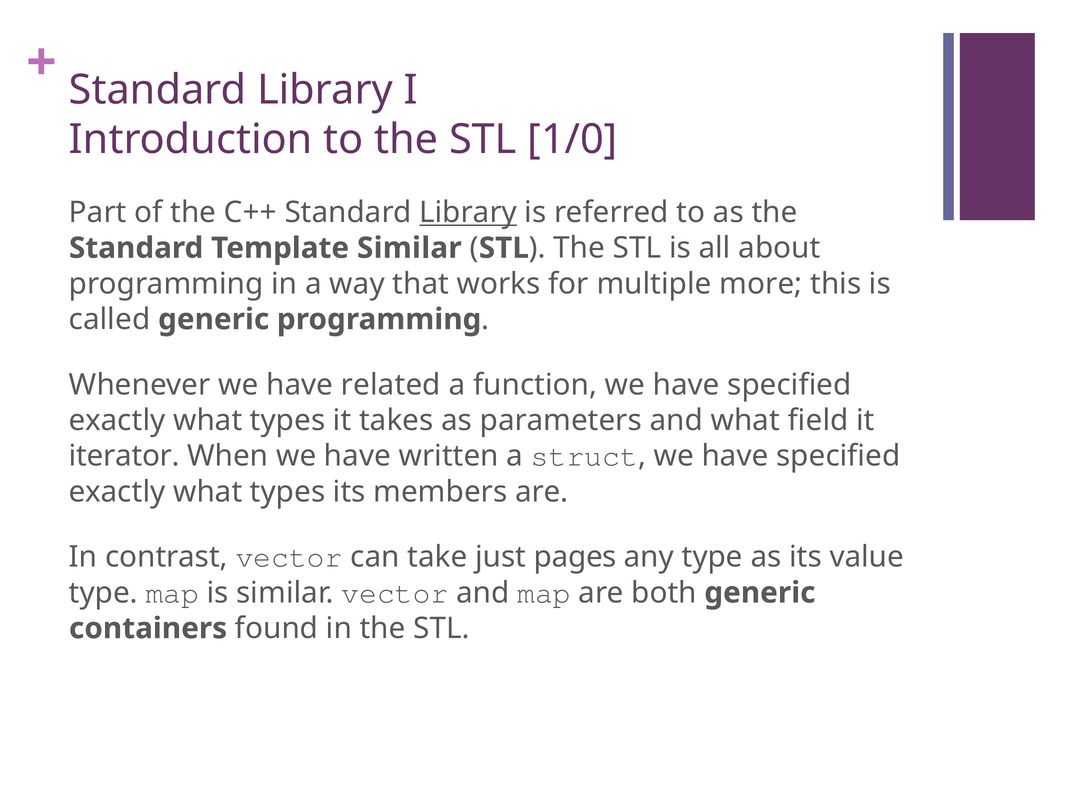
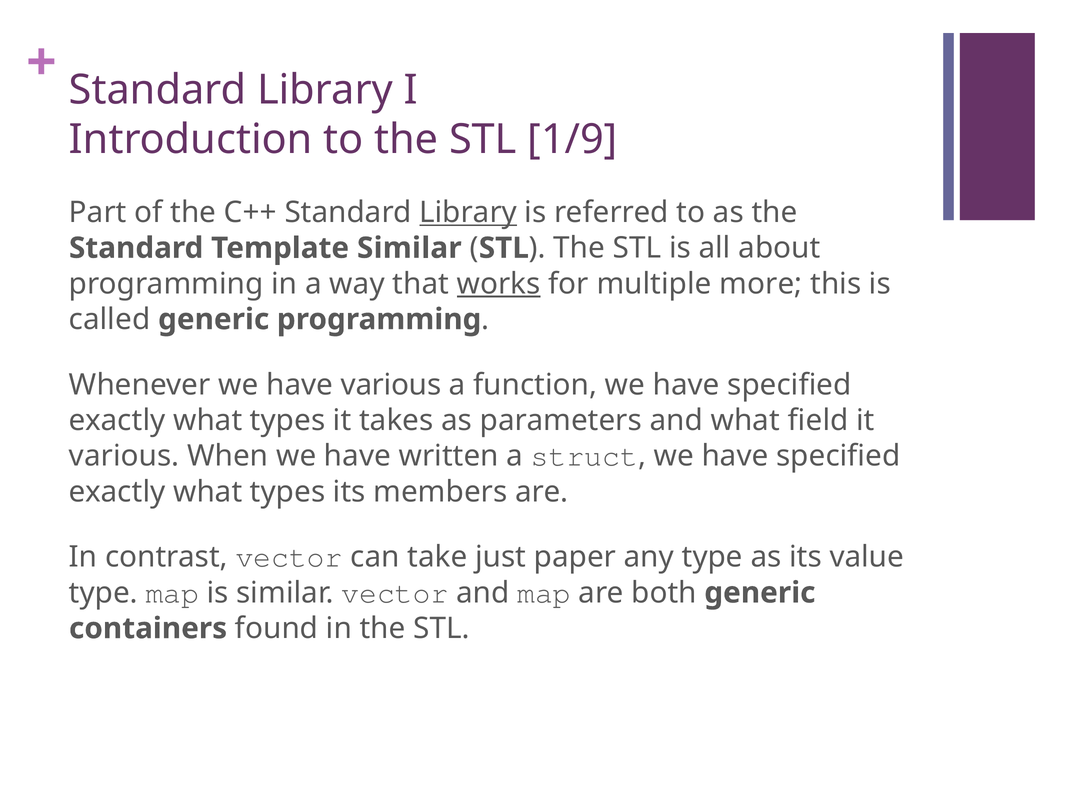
1/0: 1/0 -> 1/9
works underline: none -> present
have related: related -> various
iterator at (124, 456): iterator -> various
pages: pages -> paper
